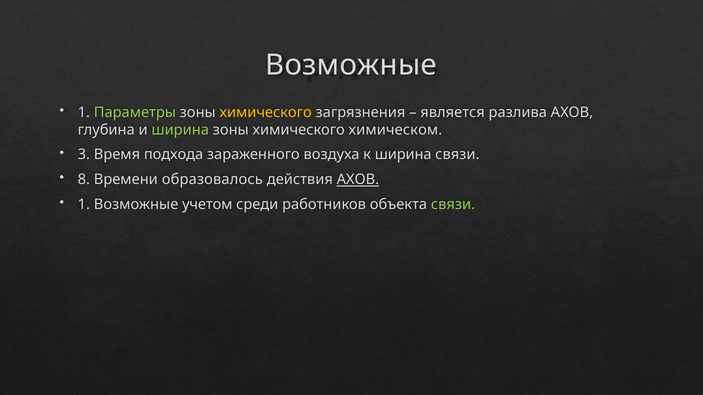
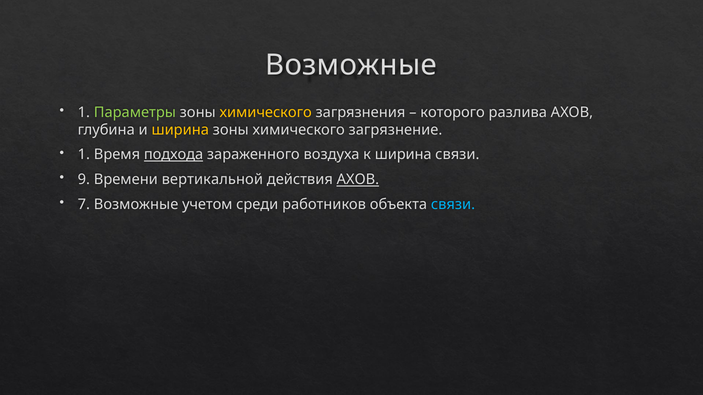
является: является -> которого
ширина at (180, 130) colour: light green -> yellow
химическом: химическом -> загрязнение
3 at (84, 155): 3 -> 1
подхода underline: none -> present
8: 8 -> 9
образовалось: образовалось -> вертикальной
1 at (84, 205): 1 -> 7
связи at (453, 205) colour: light green -> light blue
